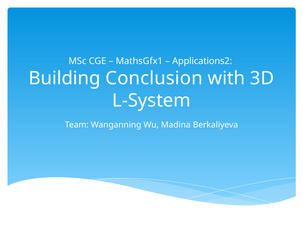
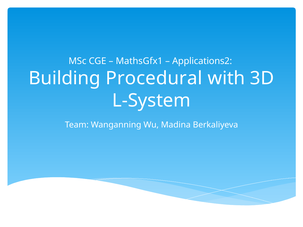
Conclusion: Conclusion -> Procedural
